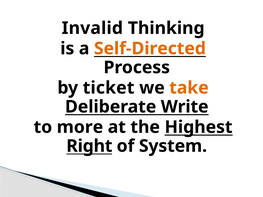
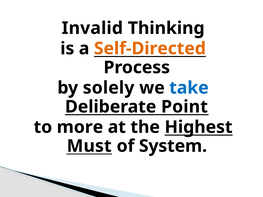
ticket: ticket -> solely
take colour: orange -> blue
Write: Write -> Point
Right: Right -> Must
